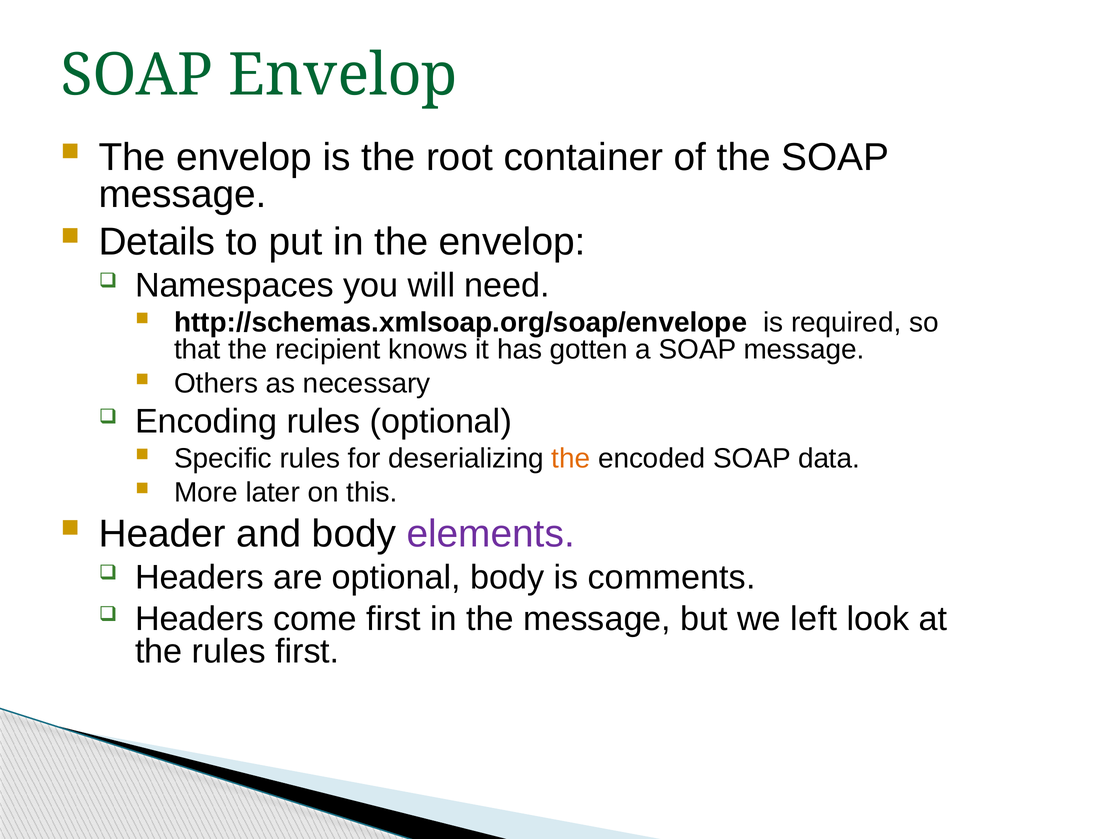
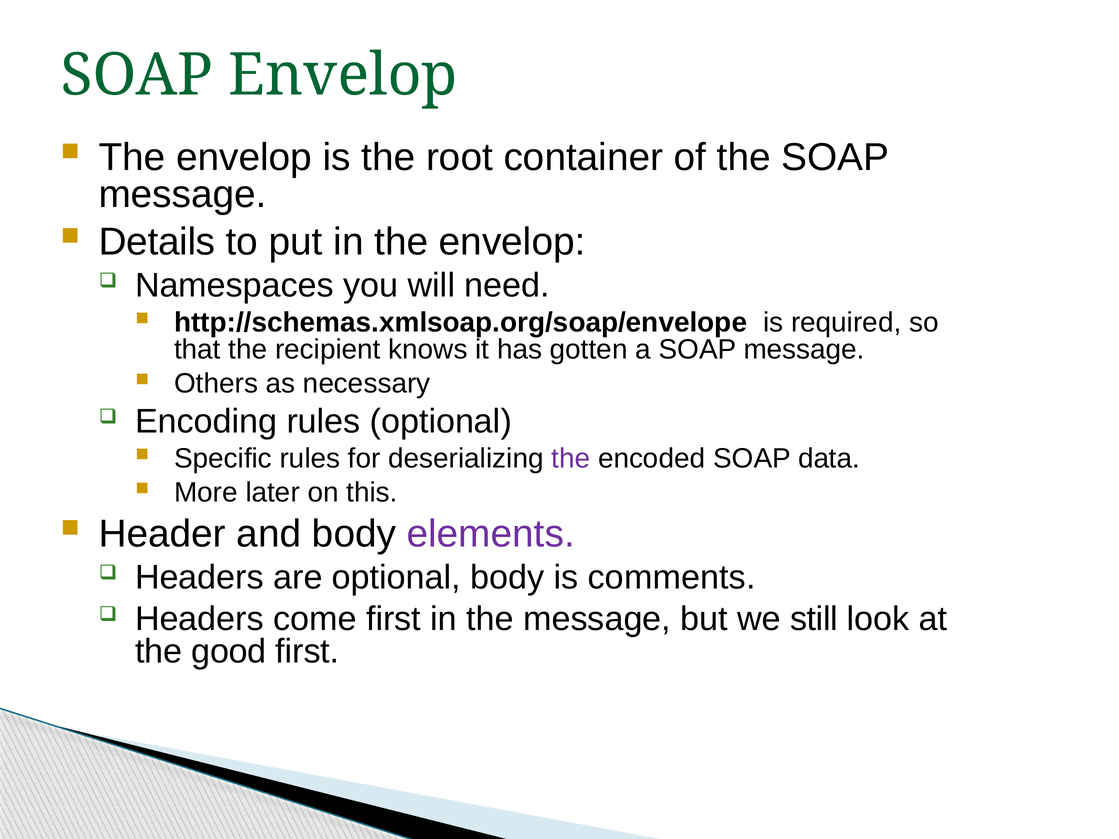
the at (571, 459) colour: orange -> purple
left: left -> still
the rules: rules -> good
